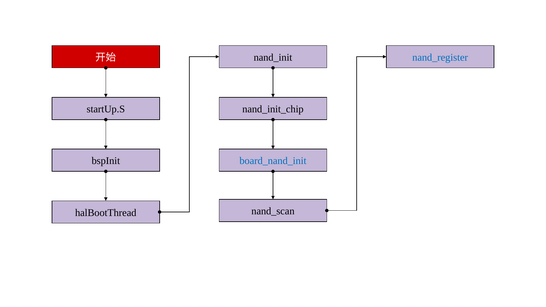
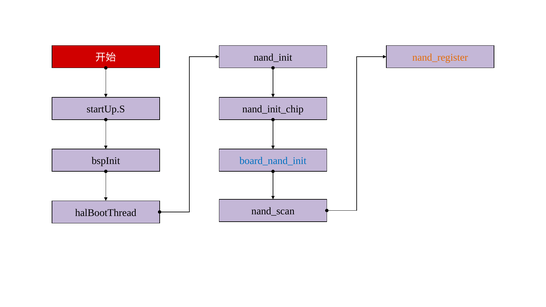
nand_register colour: blue -> orange
